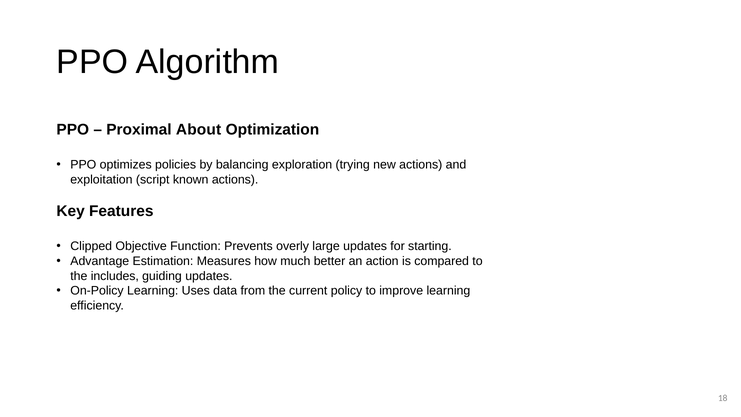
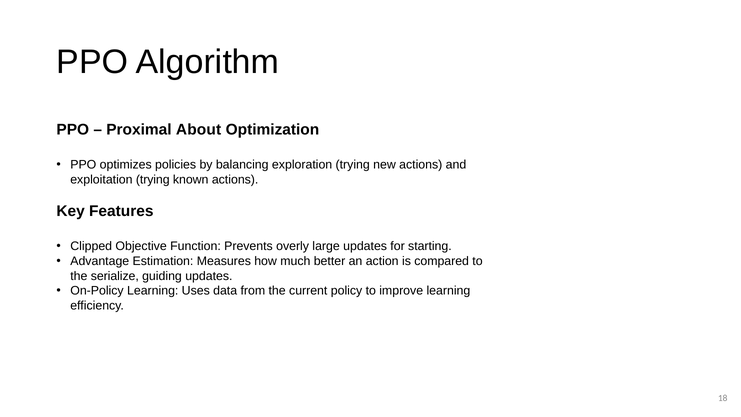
exploitation script: script -> trying
includes: includes -> serialize
